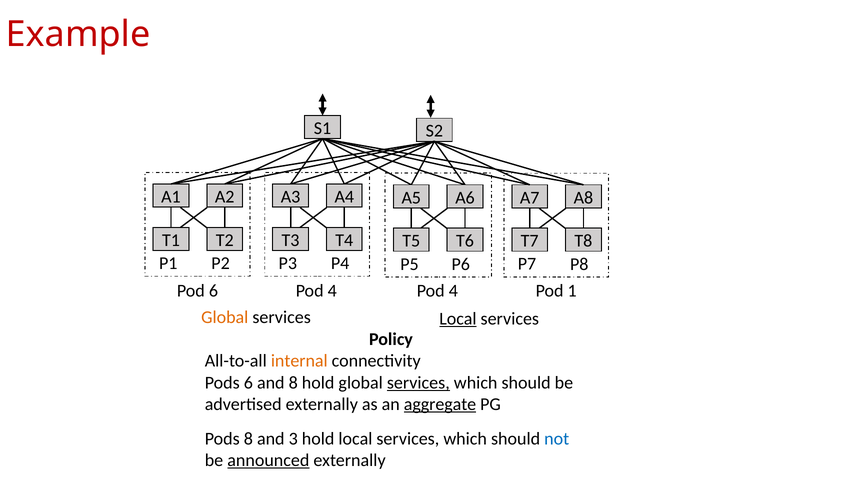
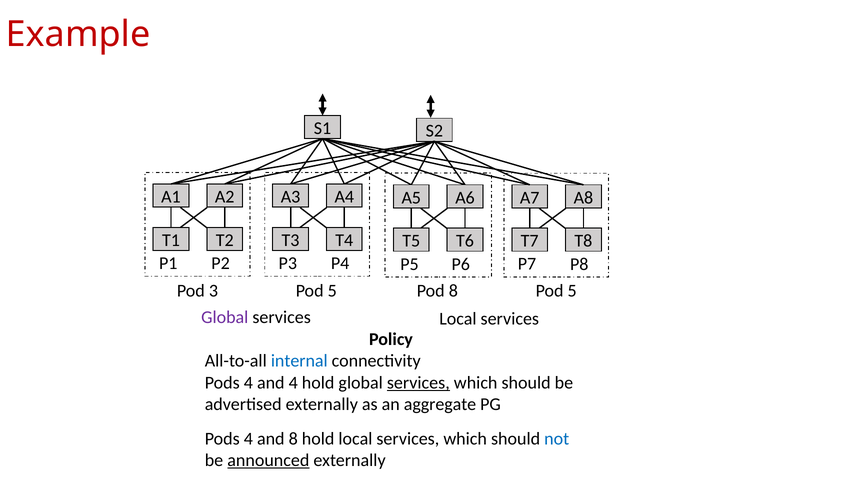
Pod 6: 6 -> 3
4 at (332, 291): 4 -> 5
4 at (453, 291): 4 -> 8
1 at (572, 291): 1 -> 5
Global at (225, 317) colour: orange -> purple
Local at (458, 319) underline: present -> none
internal colour: orange -> blue
6 at (248, 383): 6 -> 4
and 8: 8 -> 4
aggregate underline: present -> none
8 at (248, 439): 8 -> 4
and 3: 3 -> 8
